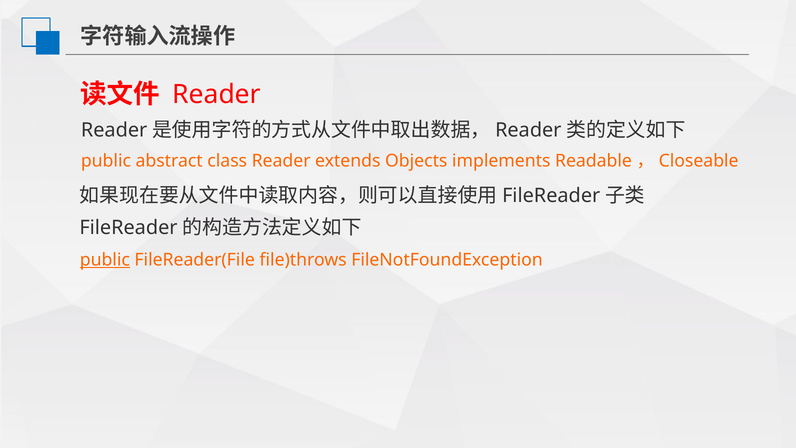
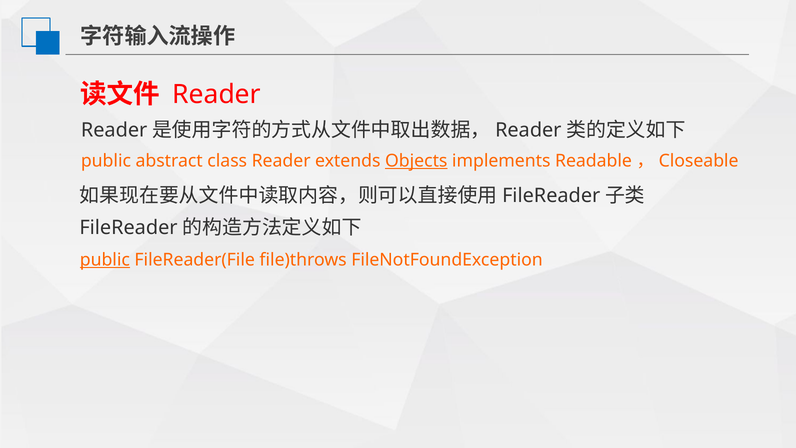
Objects underline: none -> present
